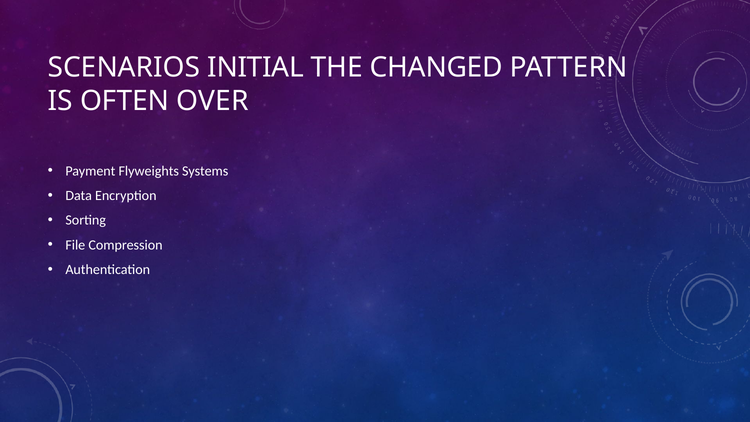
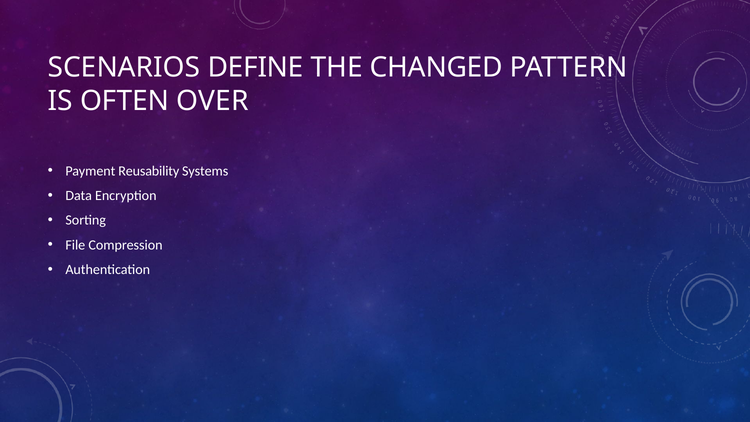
INITIAL: INITIAL -> DEFINE
Flyweights: Flyweights -> Reusability
